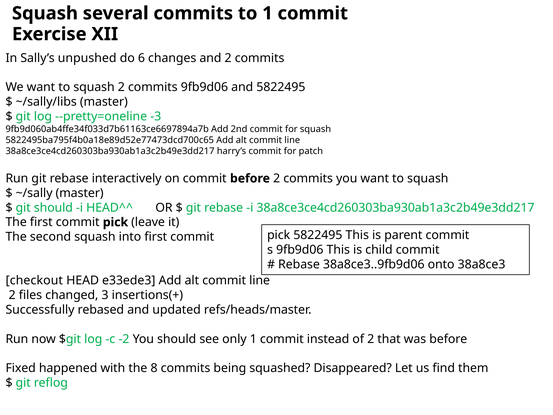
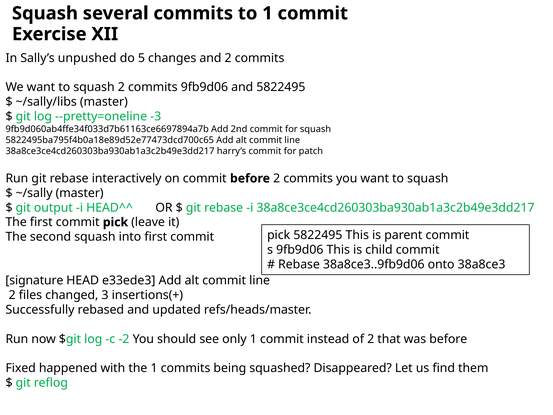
6: 6 -> 5
git should: should -> output
checkout: checkout -> signature
the 8: 8 -> 1
